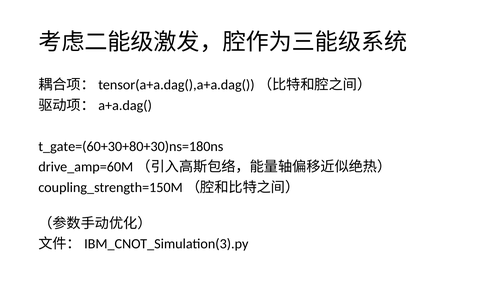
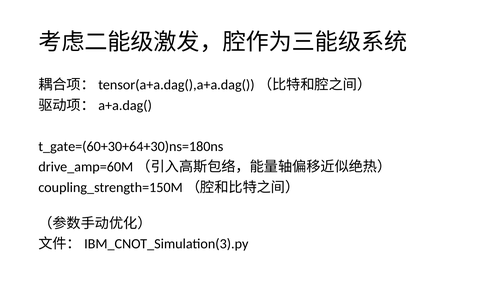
t_gate=(60+30+80+30)ns=180ns: t_gate=(60+30+80+30)ns=180ns -> t_gate=(60+30+64+30)ns=180ns
